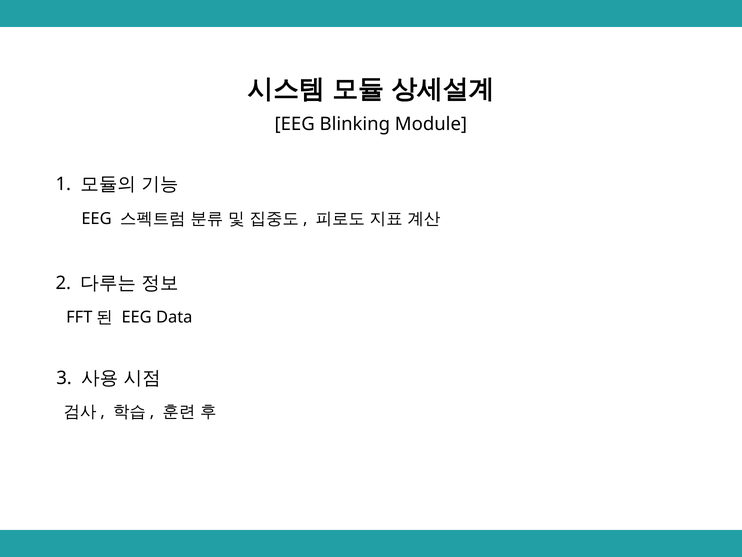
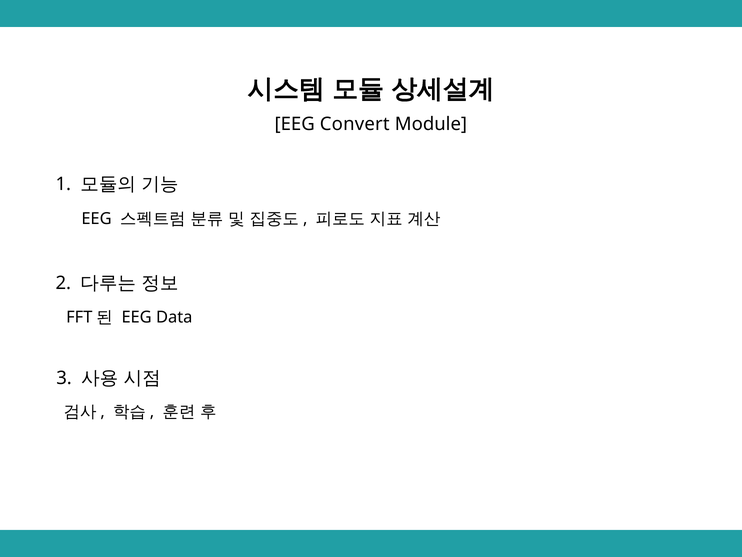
Blinking: Blinking -> Convert
